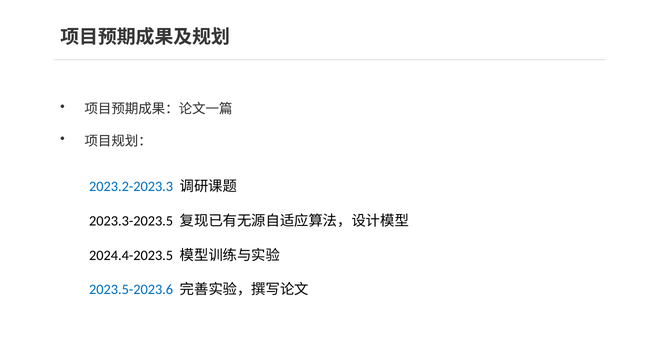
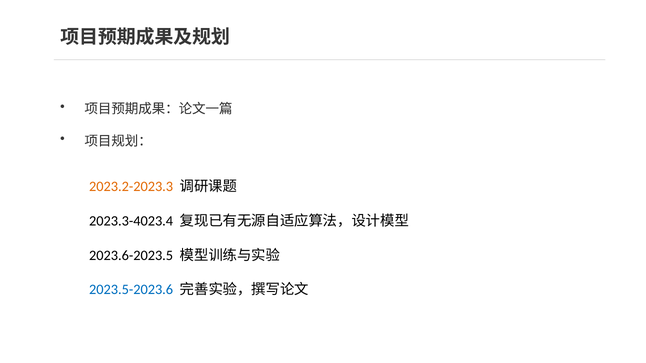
2023.2-2023.3 colour: blue -> orange
2023.3-2023.5: 2023.3-2023.5 -> 2023.3-4023.4
2024.4-2023.5: 2024.4-2023.5 -> 2023.6-2023.5
